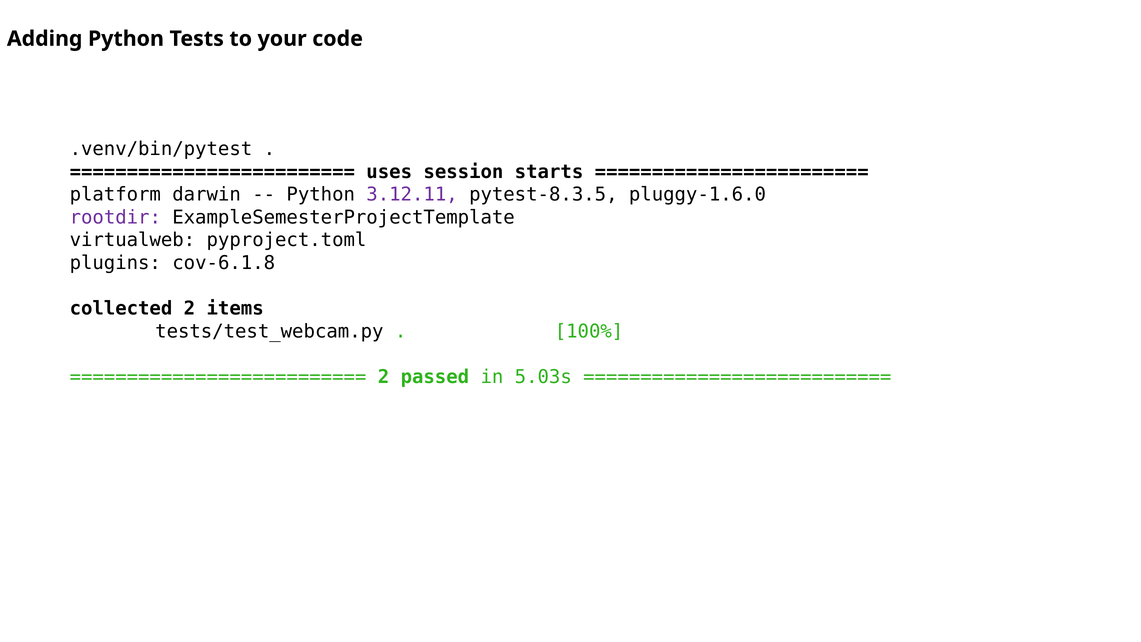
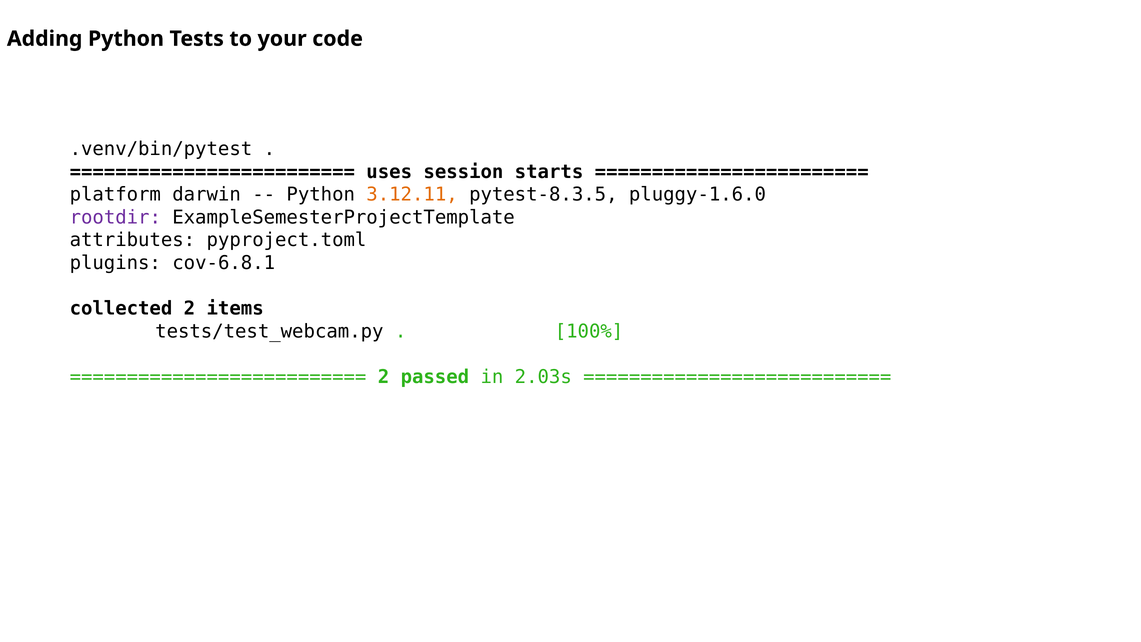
3.12.11 colour: purple -> orange
virtualweb: virtualweb -> attributes
cov-6.1.8: cov-6.1.8 -> cov-6.8.1
5.03s: 5.03s -> 2.03s
